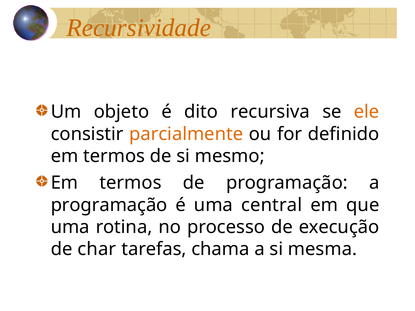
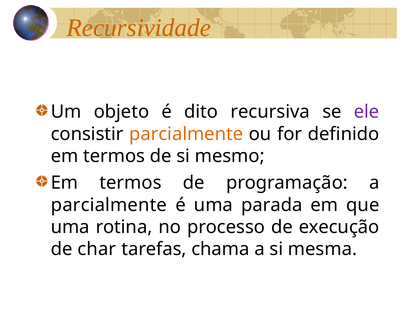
ele colour: orange -> purple
programação at (109, 205): programação -> parcialmente
central: central -> parada
